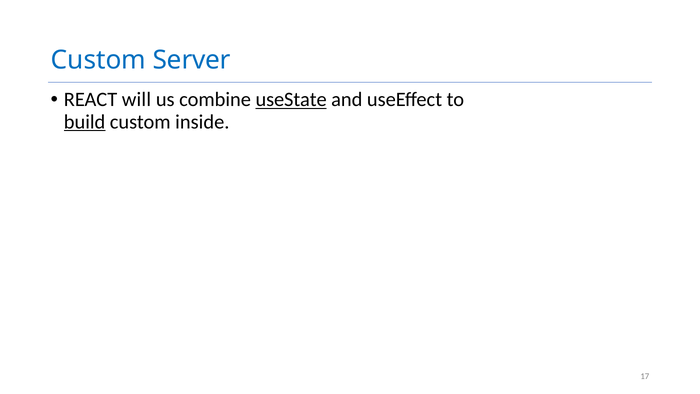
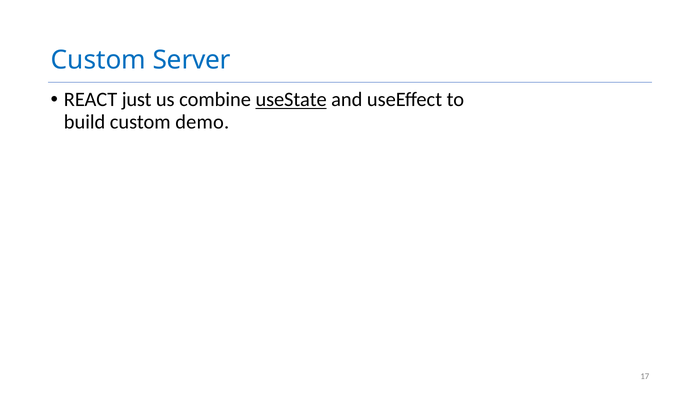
will: will -> just
build underline: present -> none
inside: inside -> demo
